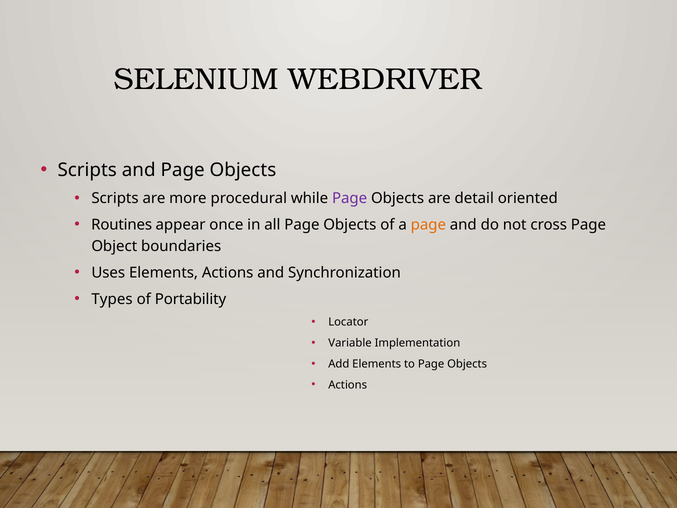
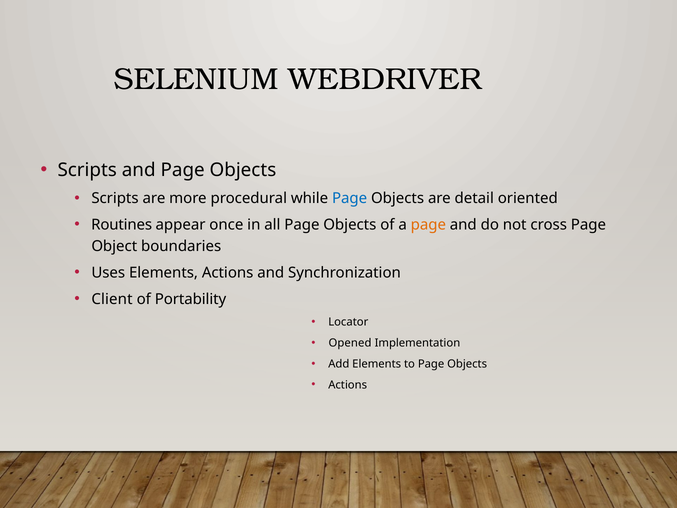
Page at (350, 198) colour: purple -> blue
Types: Types -> Client
Variable: Variable -> Opened
